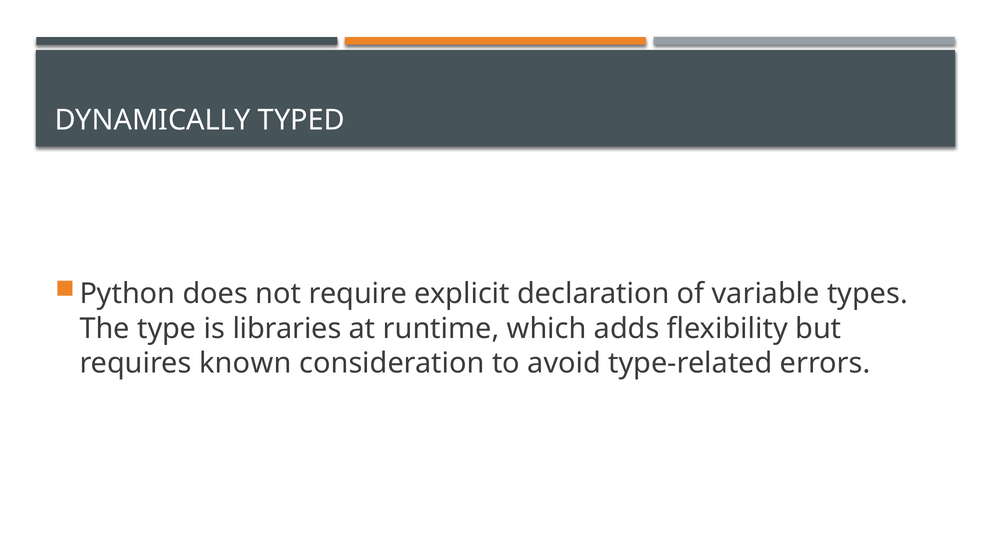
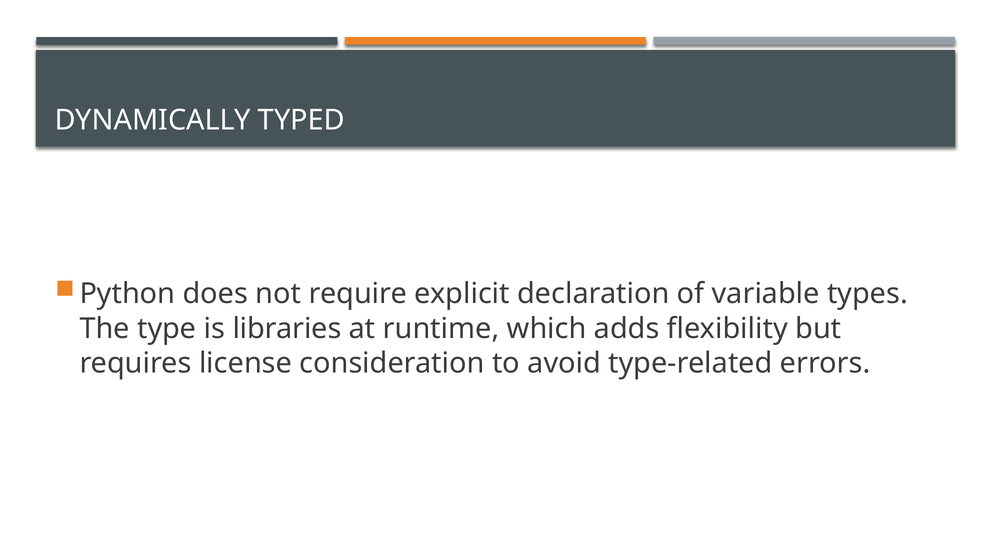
known: known -> license
